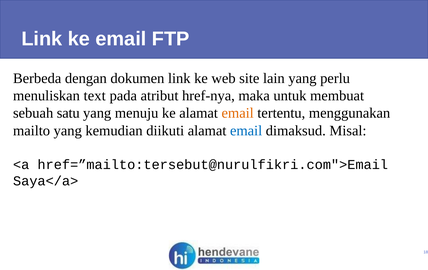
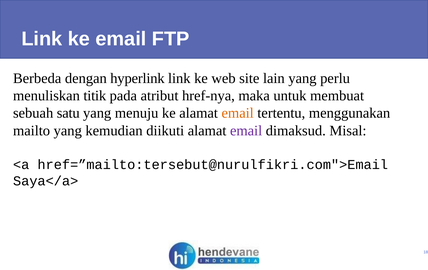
dokumen: dokumen -> hyperlink
text: text -> titik
email at (246, 130) colour: blue -> purple
